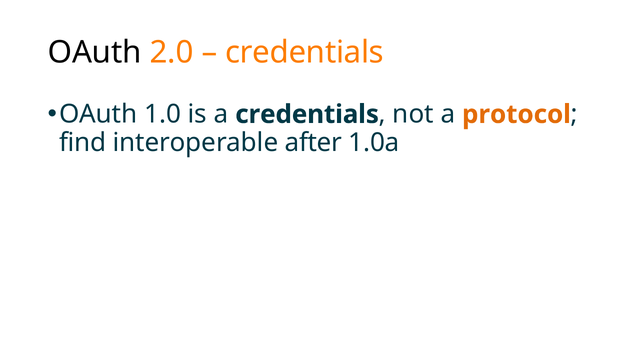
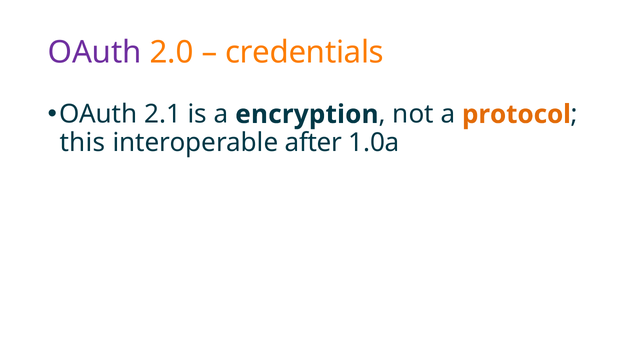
OAuth at (95, 53) colour: black -> purple
1.0: 1.0 -> 2.1
a credentials: credentials -> encryption
find: find -> this
